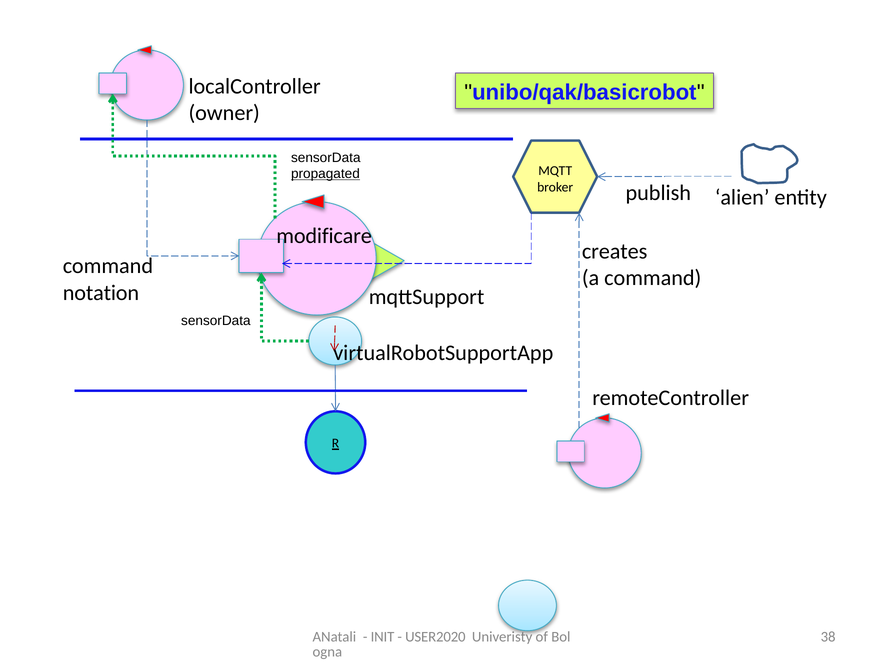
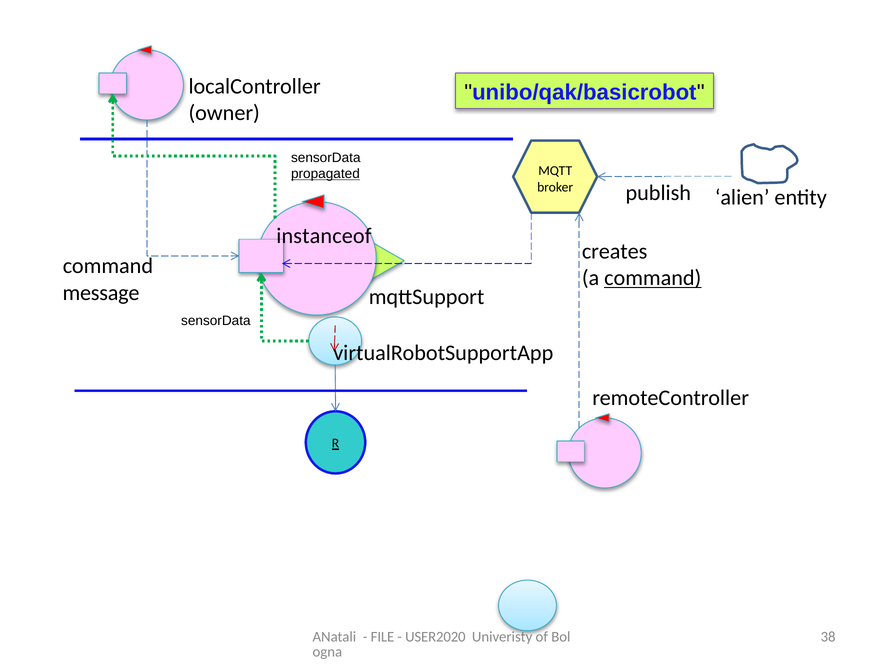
modificare: modificare -> instanceof
command at (653, 278) underline: none -> present
notation: notation -> message
INIT: INIT -> FILE
